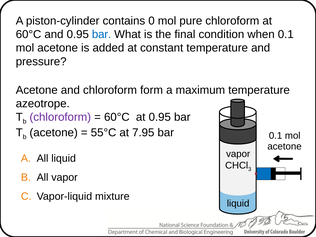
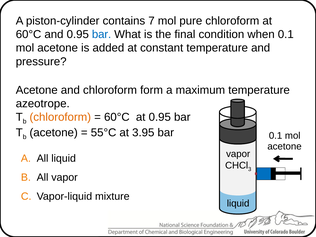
0: 0 -> 7
chloroform at (60, 117) colour: purple -> orange
7.95: 7.95 -> 3.95
